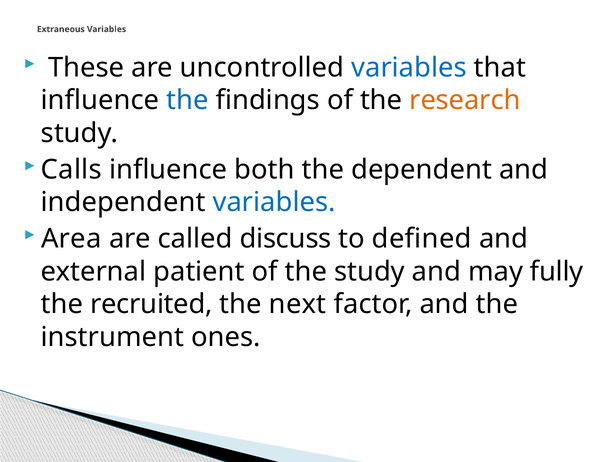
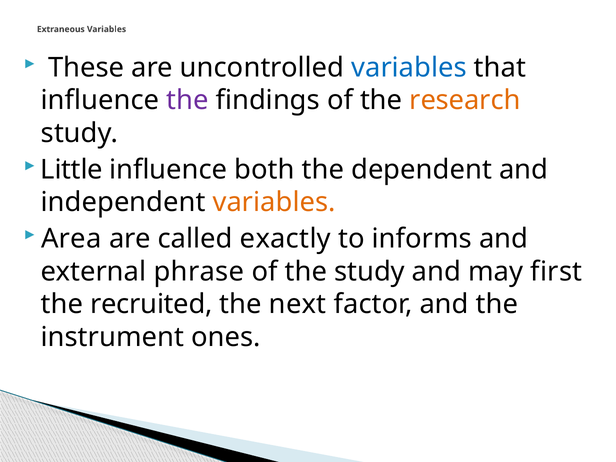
the at (187, 100) colour: blue -> purple
Calls: Calls -> Little
variables at (274, 202) colour: blue -> orange
discuss: discuss -> exactly
defined: defined -> informs
patient: patient -> phrase
fully: fully -> first
